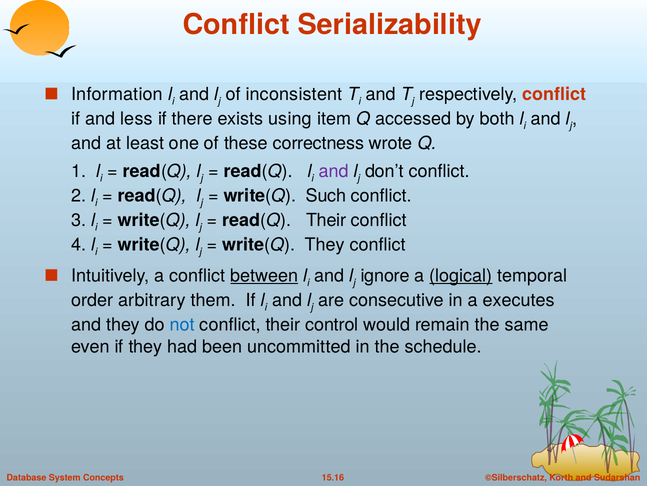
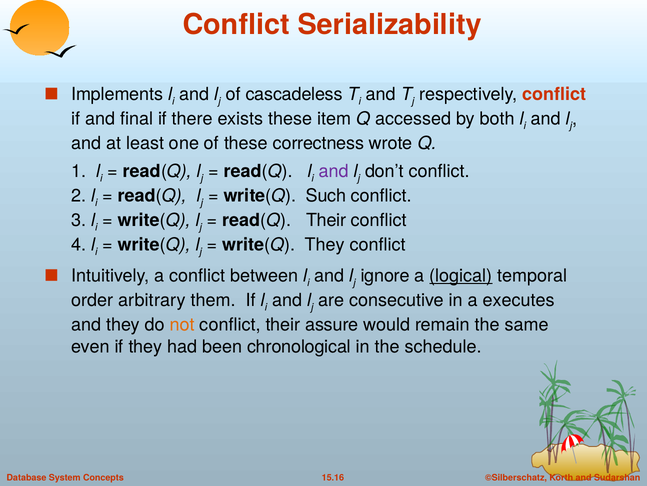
Information: Information -> Implements
inconsistent: inconsistent -> cascadeless
less: less -> final
exists using: using -> these
between underline: present -> none
not colour: blue -> orange
control: control -> assure
uncommitted: uncommitted -> chronological
